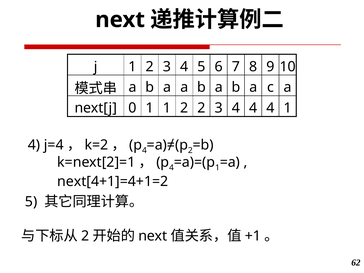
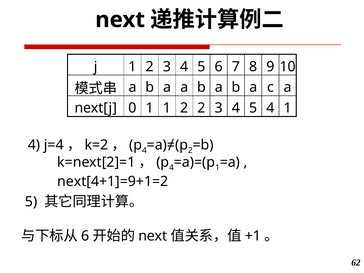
4 at (253, 108): 4 -> 5
next[4+1]=4+1=2: next[4+1]=4+1=2 -> next[4+1]=9+1=2
2 at (85, 236): 2 -> 6
